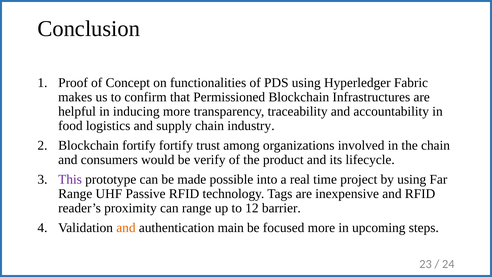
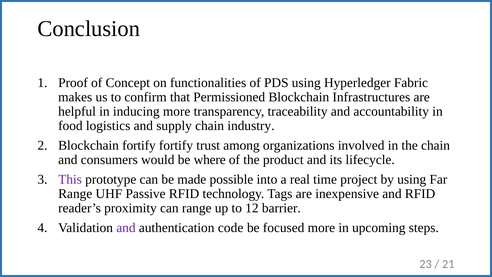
verify: verify -> where
and at (126, 227) colour: orange -> purple
main: main -> code
24: 24 -> 21
